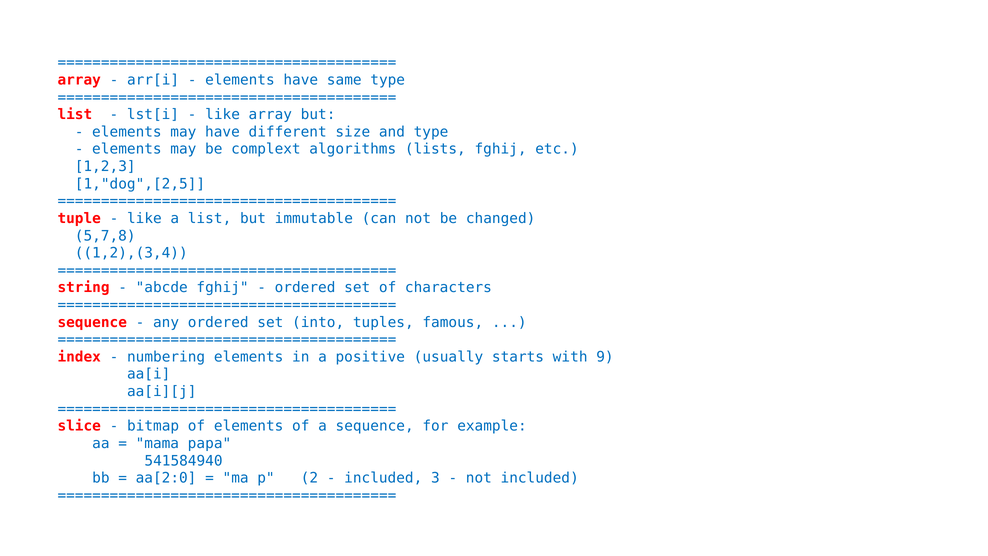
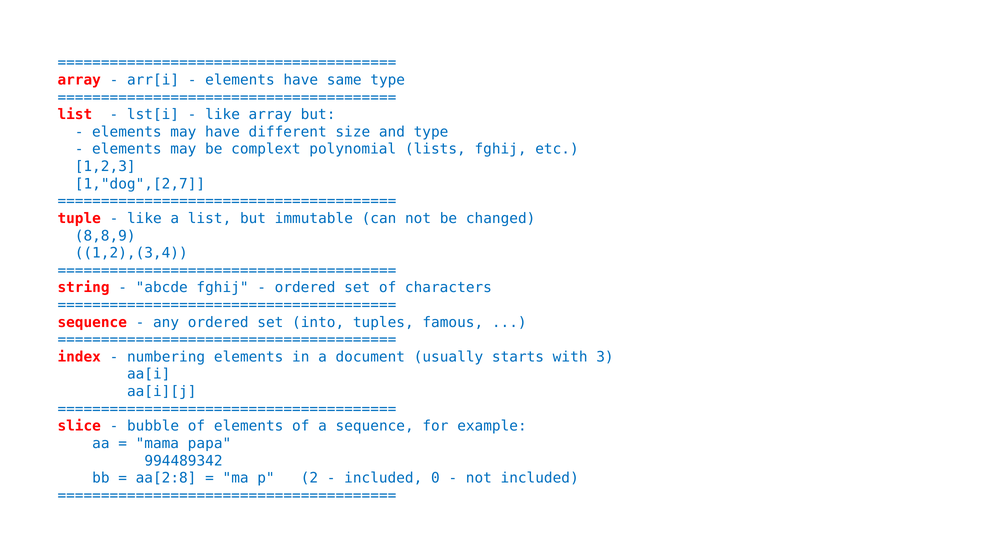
algorithms: algorithms -> polynomial
1,"dog",[2,5: 1,"dog",[2,5 -> 1,"dog",[2,7
5,7,8: 5,7,8 -> 8,8,9
positive: positive -> document
9: 9 -> 3
bitmap: bitmap -> bubble
541584940: 541584940 -> 994489342
aa[2:0: aa[2:0 -> aa[2:8
3: 3 -> 0
